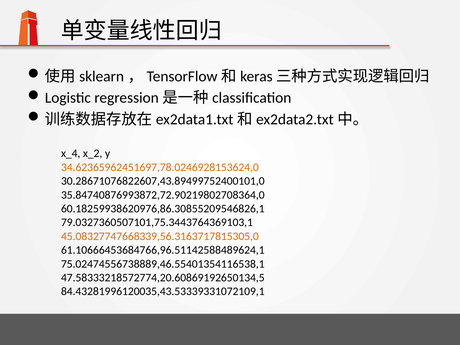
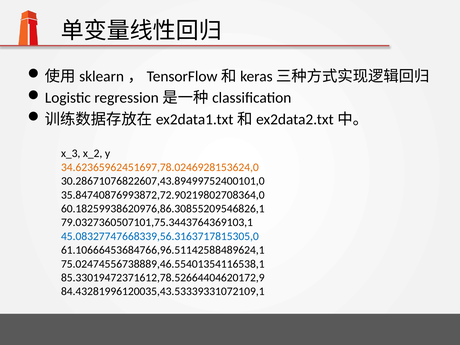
x_4: x_4 -> x_3
45.08327747668339,56.3163717815305,0 colour: orange -> blue
47.58333218572774,20.60869192650134,5: 47.58333218572774,20.60869192650134,5 -> 85.33019472371612,78.52664404620172,9
